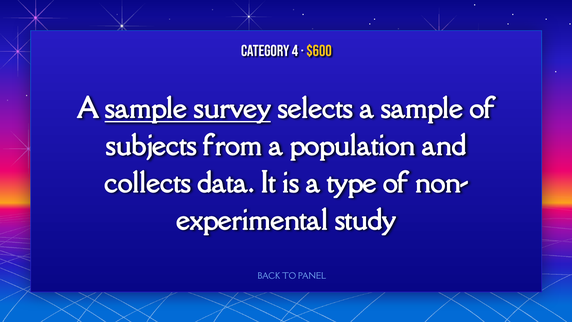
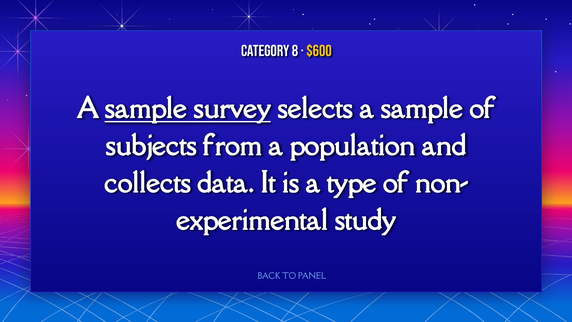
4: 4 -> 8
